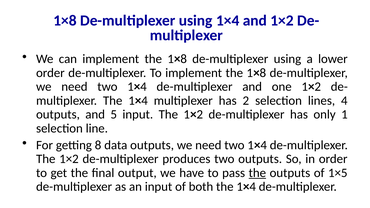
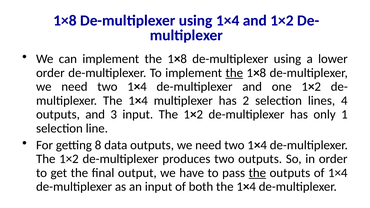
the at (234, 73) underline: none -> present
5: 5 -> 3
of 1×5: 1×5 -> 1×4
